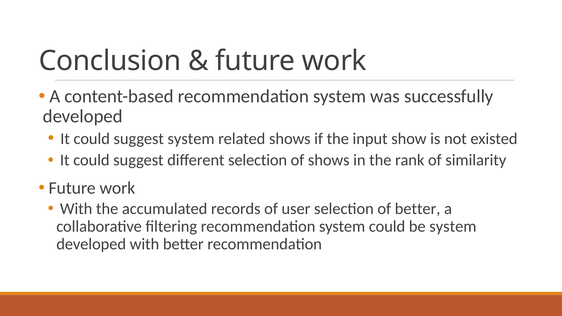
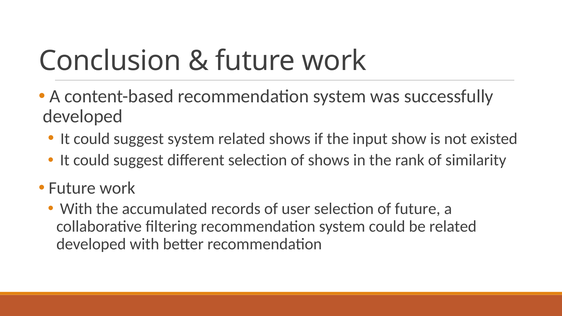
of better: better -> future
be system: system -> related
